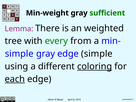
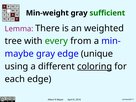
simple at (19, 54): simple -> maybe
edge simple: simple -> unique
each underline: present -> none
